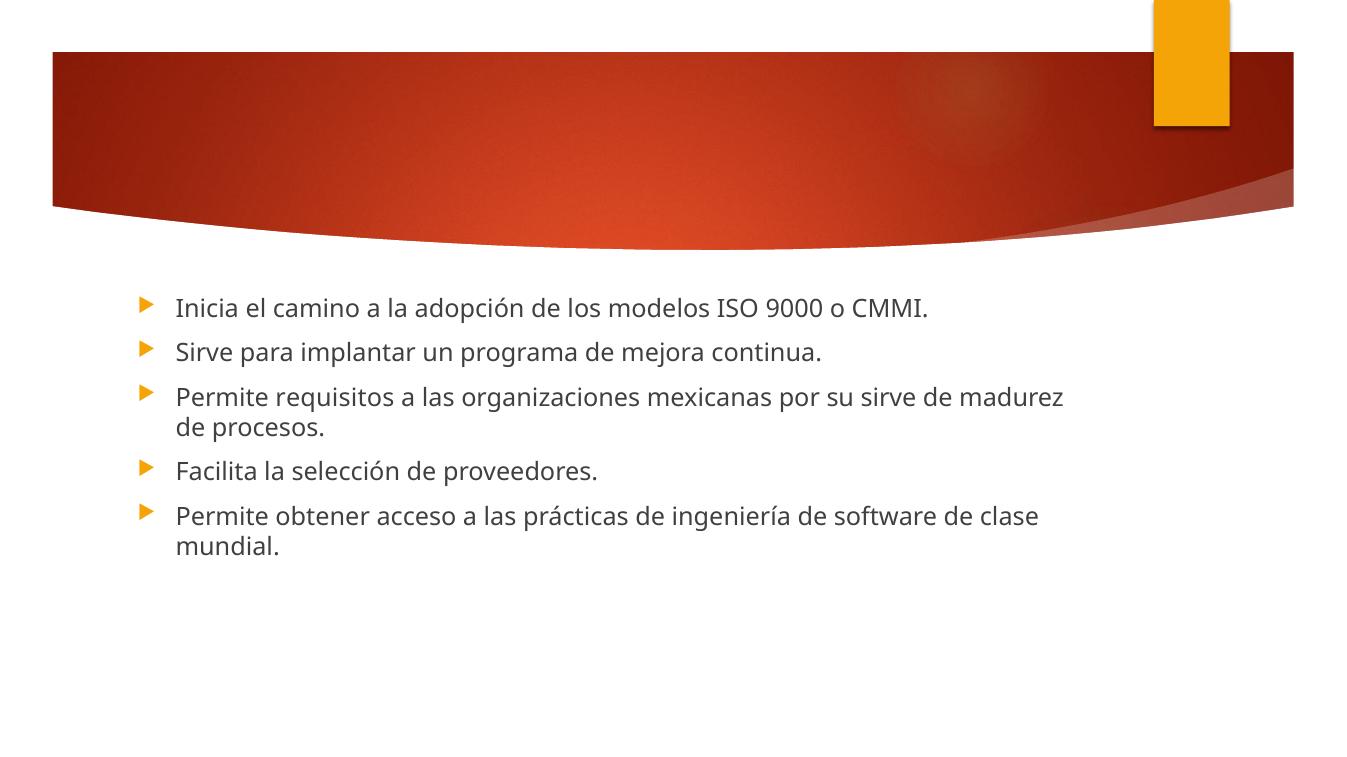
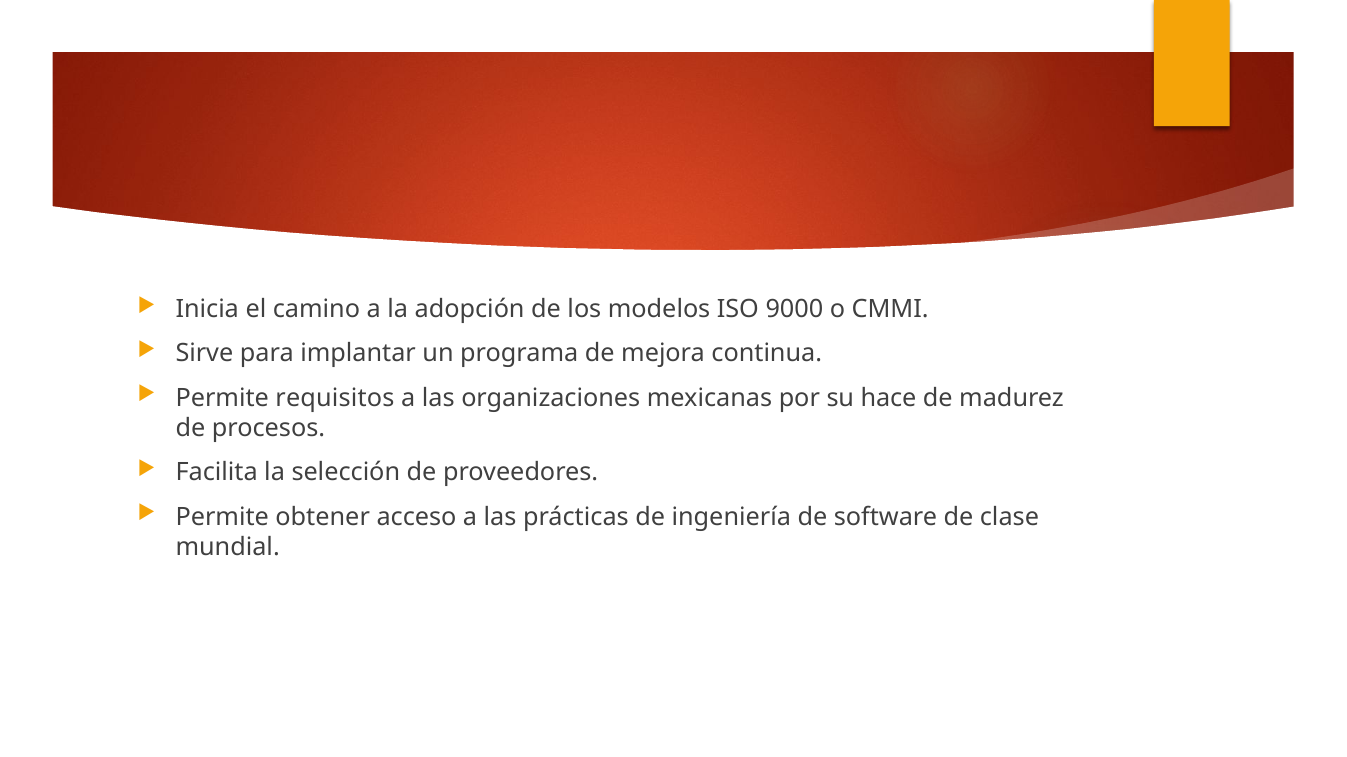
su sirve: sirve -> hace
